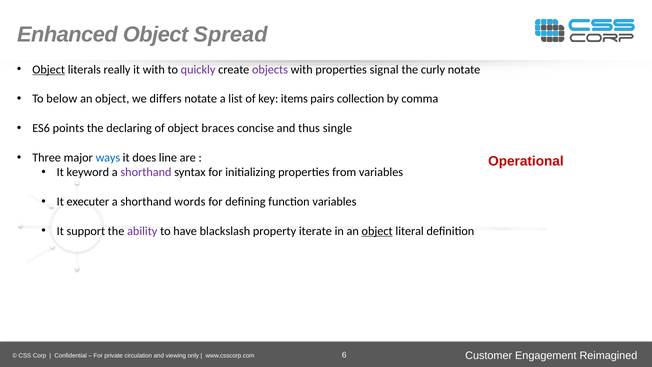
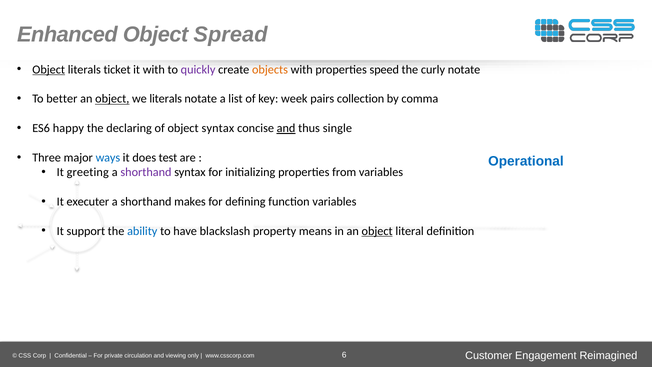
really: really -> ticket
objects colour: purple -> orange
signal: signal -> speed
below: below -> better
object at (112, 99) underline: none -> present
we differs: differs -> literals
items: items -> week
points: points -> happy
object braces: braces -> syntax
and at (286, 128) underline: none -> present
line: line -> test
Operational colour: red -> blue
keyword: keyword -> greeting
words: words -> makes
ability colour: purple -> blue
iterate: iterate -> means
